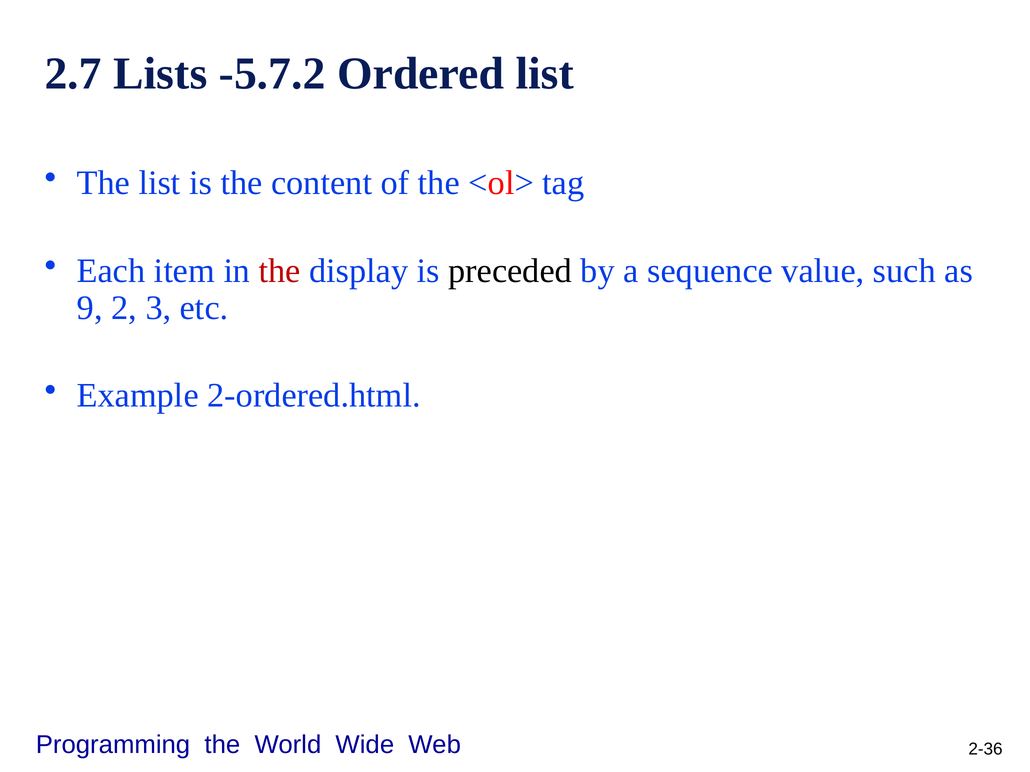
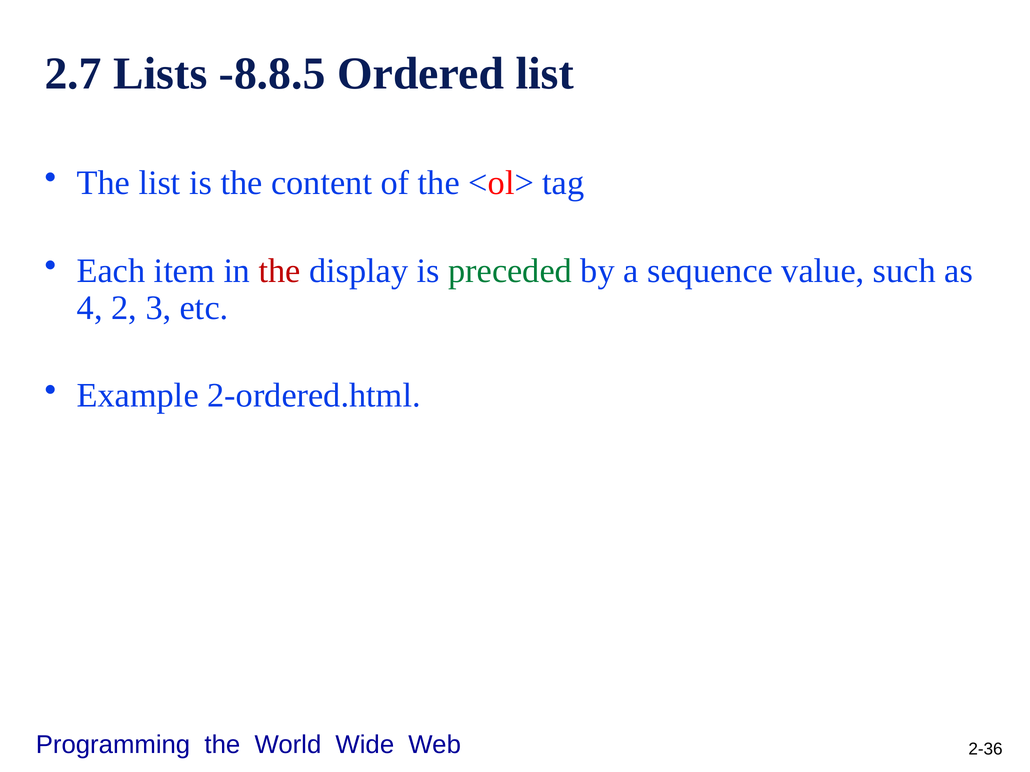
-5.7.2: -5.7.2 -> -8.8.5
preceded colour: black -> green
9: 9 -> 4
